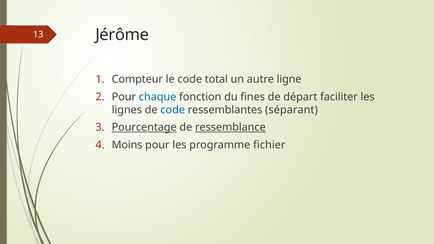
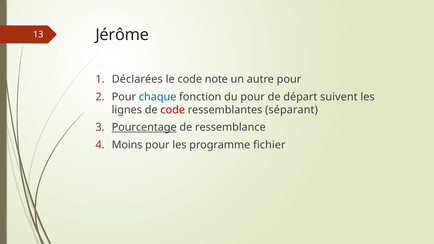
Compteur: Compteur -> Déclarées
total: total -> note
autre ligne: ligne -> pour
du fines: fines -> pour
faciliter: faciliter -> suivent
code at (173, 110) colour: blue -> red
ressemblance underline: present -> none
